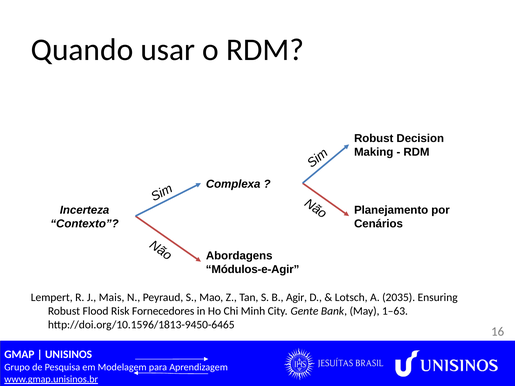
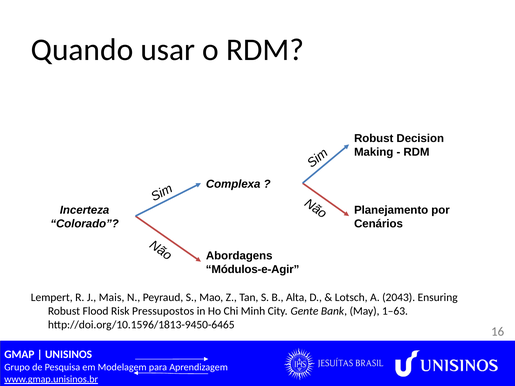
Contexto: Contexto -> Colorado
Agir: Agir -> Alta
2035: 2035 -> 2043
Fornecedores: Fornecedores -> Pressupostos
